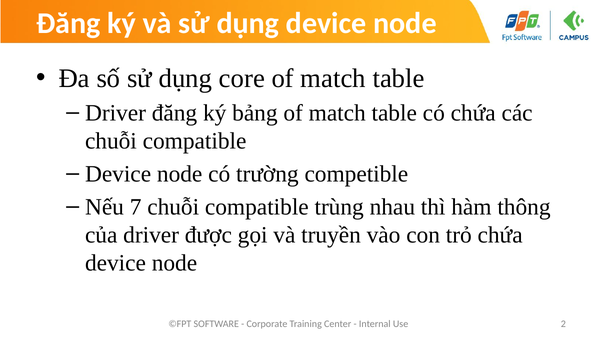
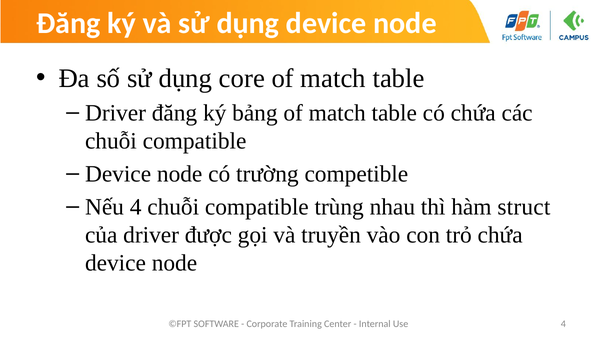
Nếu 7: 7 -> 4
thông: thông -> struct
Use 2: 2 -> 4
